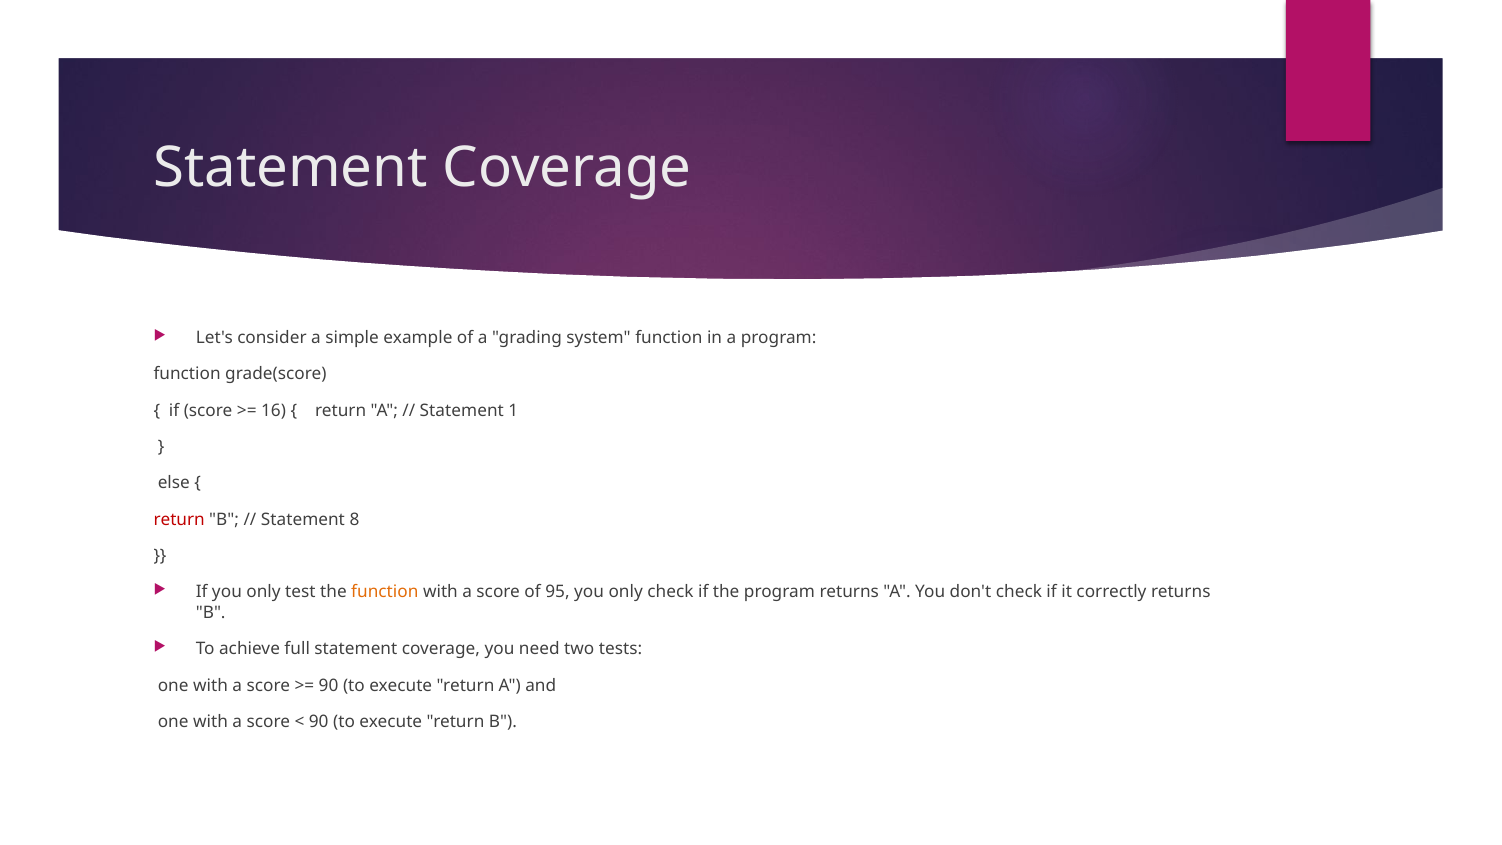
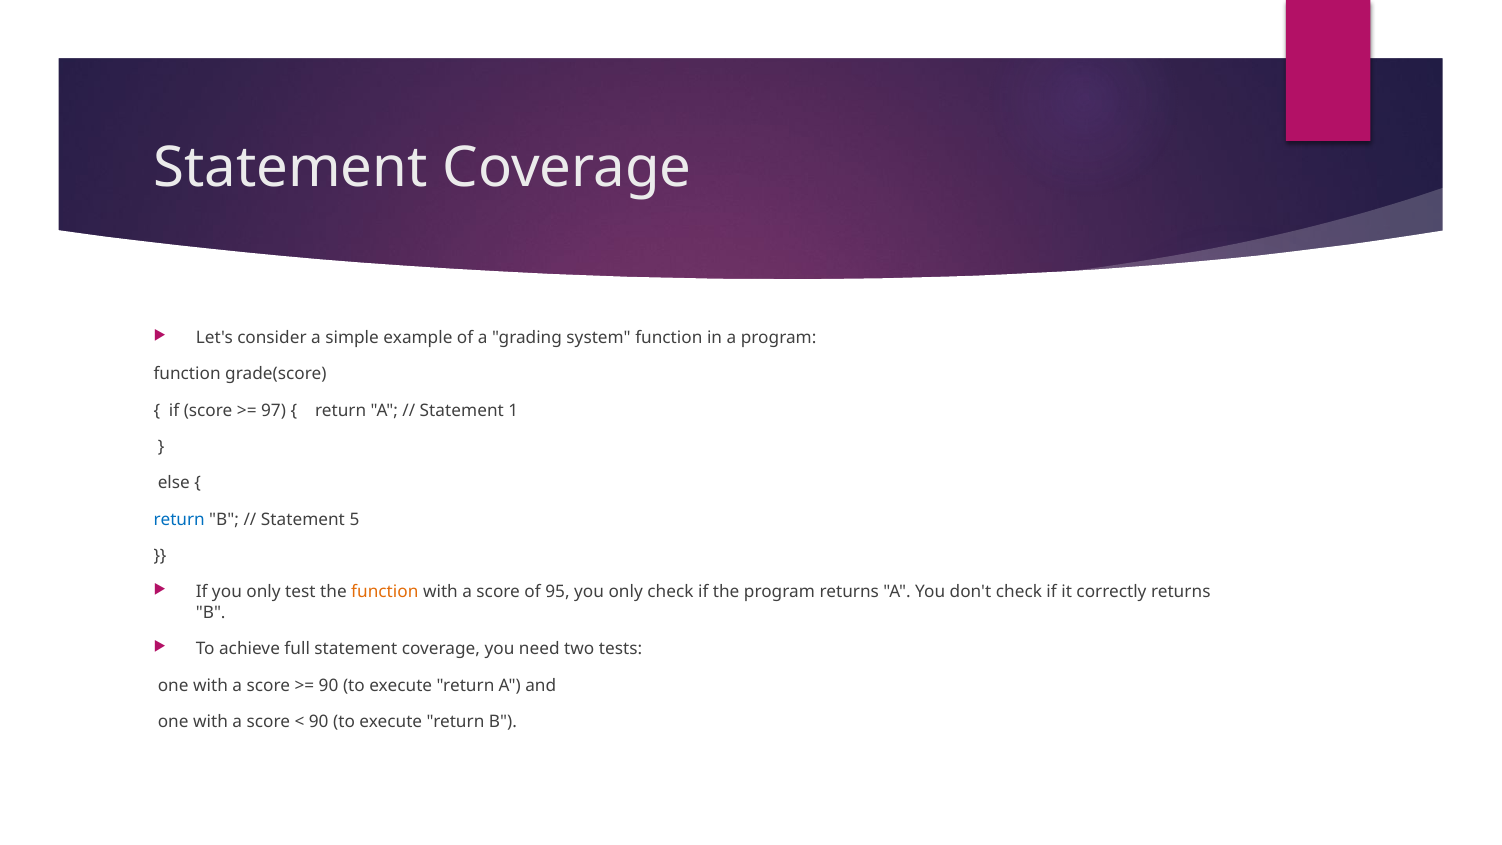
16: 16 -> 97
return at (179, 520) colour: red -> blue
8: 8 -> 5
